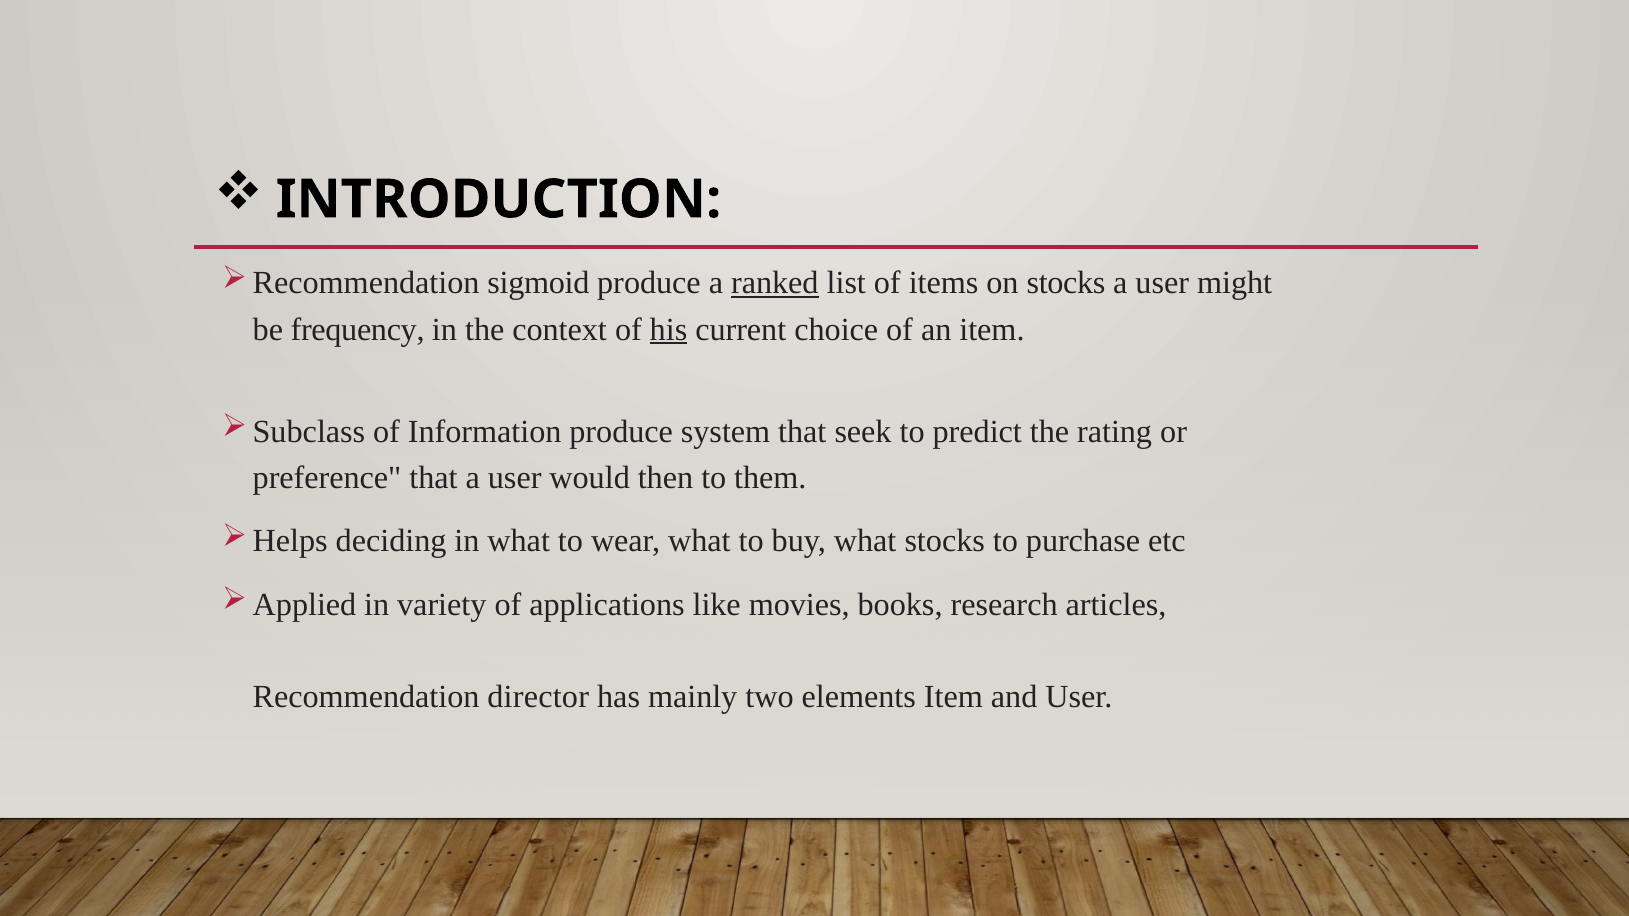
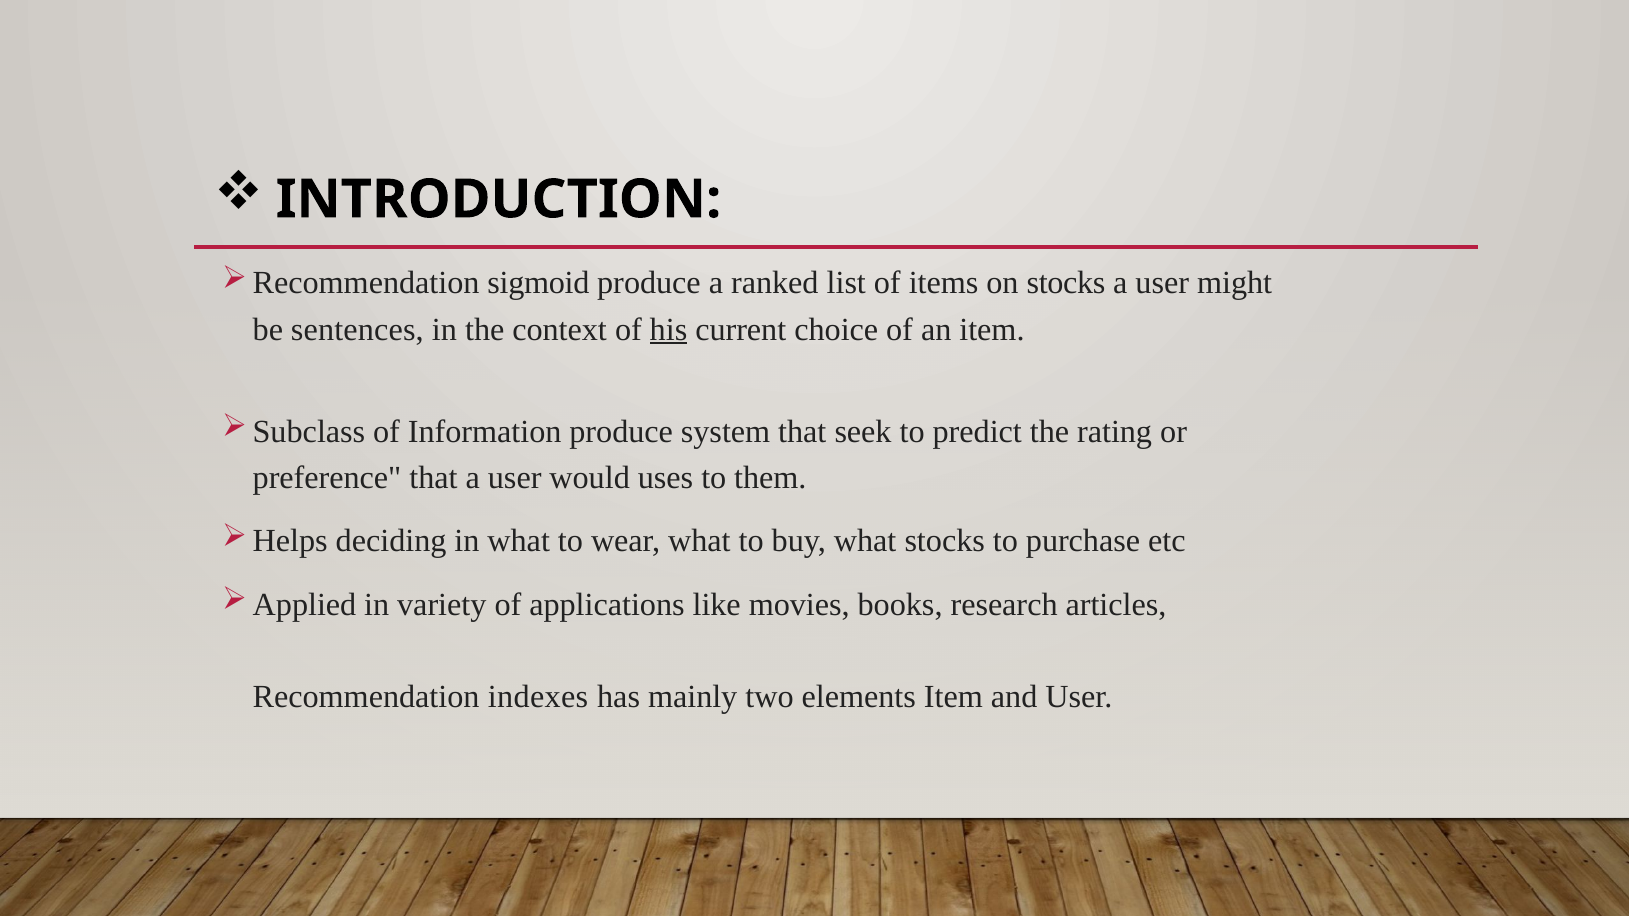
ranked underline: present -> none
frequency: frequency -> sentences
then: then -> uses
director: director -> indexes
